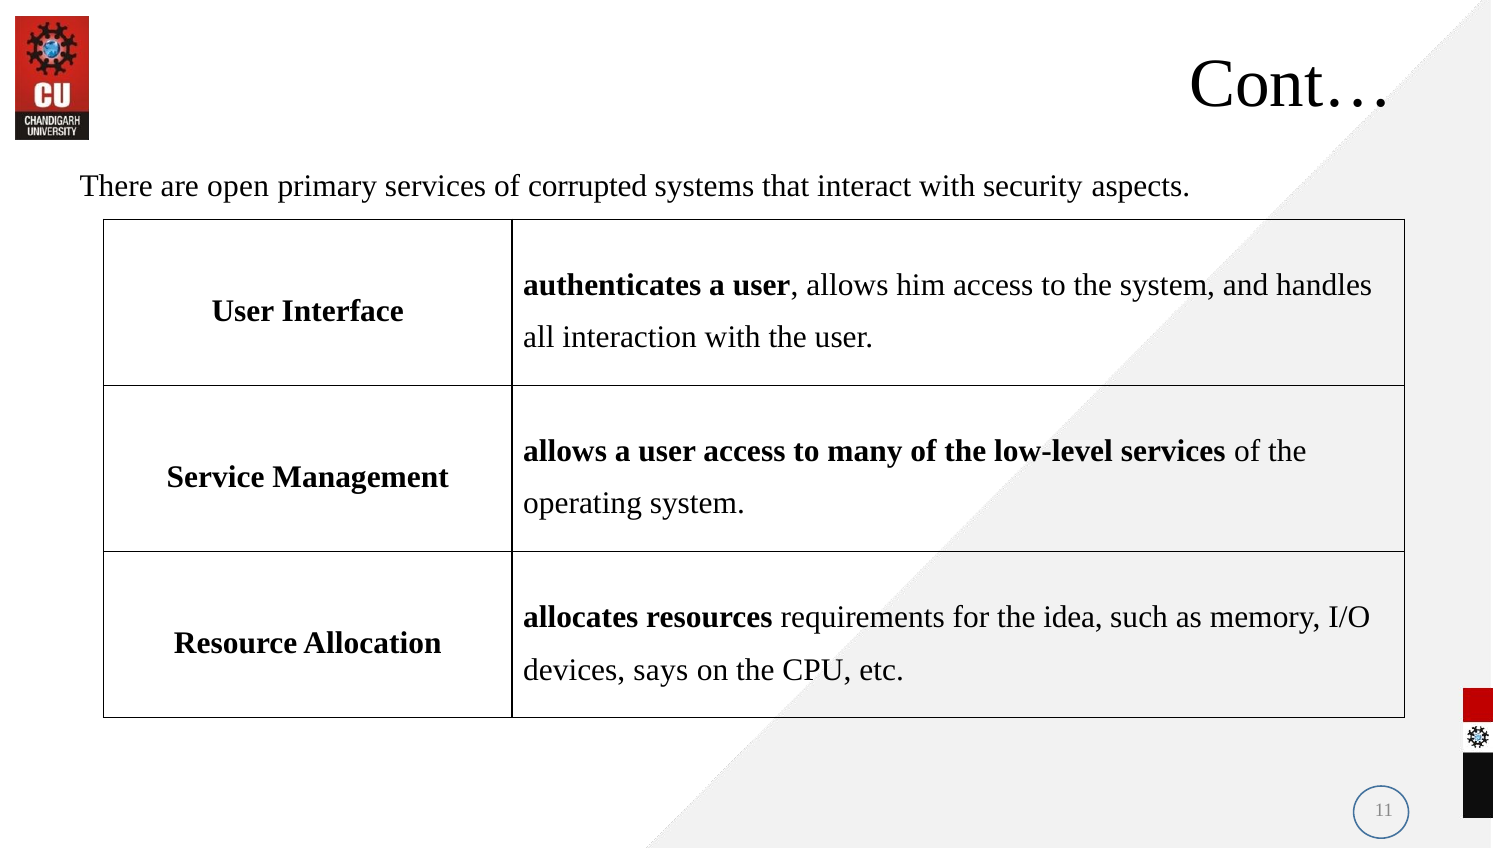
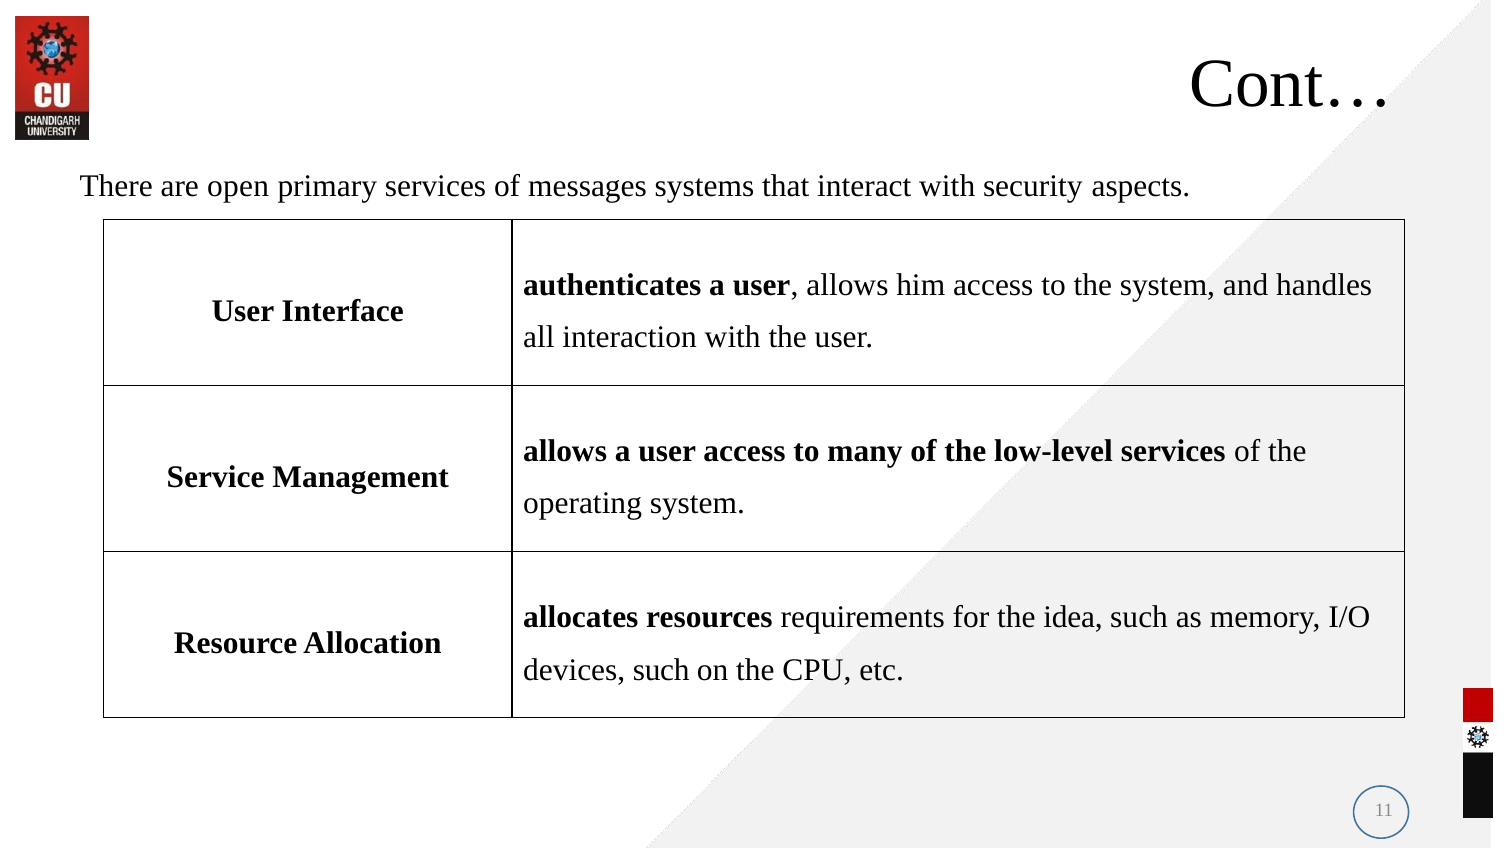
corrupted: corrupted -> messages
devices says: says -> such
